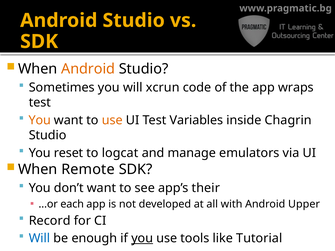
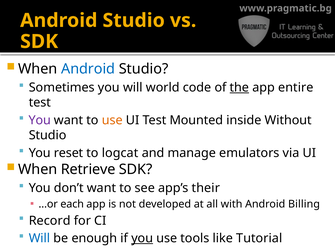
Android at (88, 69) colour: orange -> blue
xcrun: xcrun -> world
the underline: none -> present
wraps: wraps -> entire
You at (40, 120) colour: orange -> purple
Variables: Variables -> Mounted
Chagrin: Chagrin -> Without
Remote: Remote -> Retrieve
Upper: Upper -> Billing
